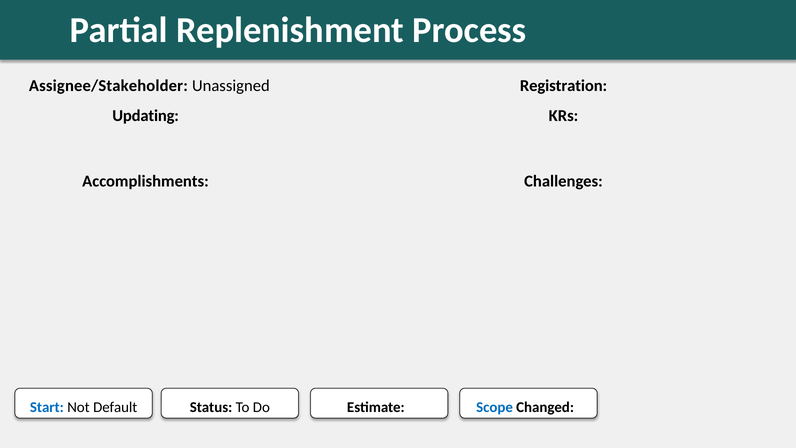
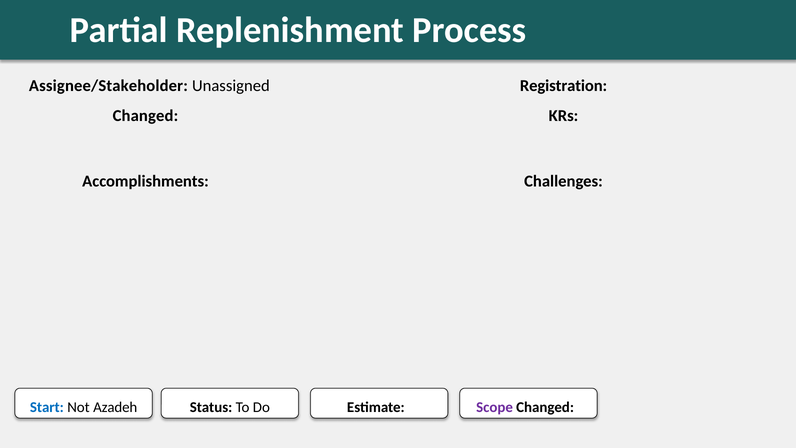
Updating at (146, 116): Updating -> Changed
Default: Default -> Azadeh
Scope colour: blue -> purple
